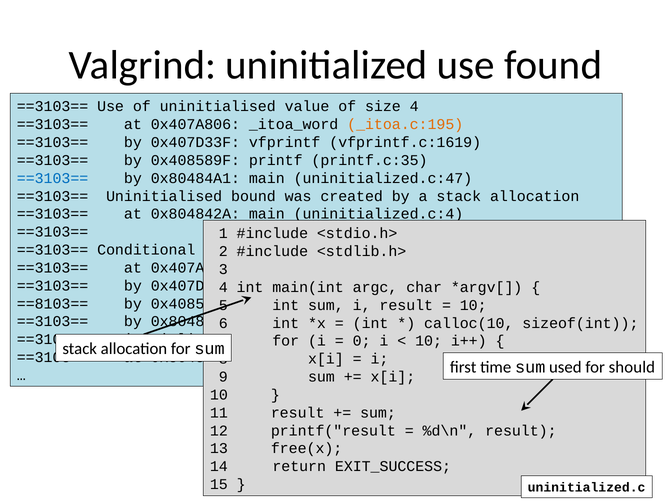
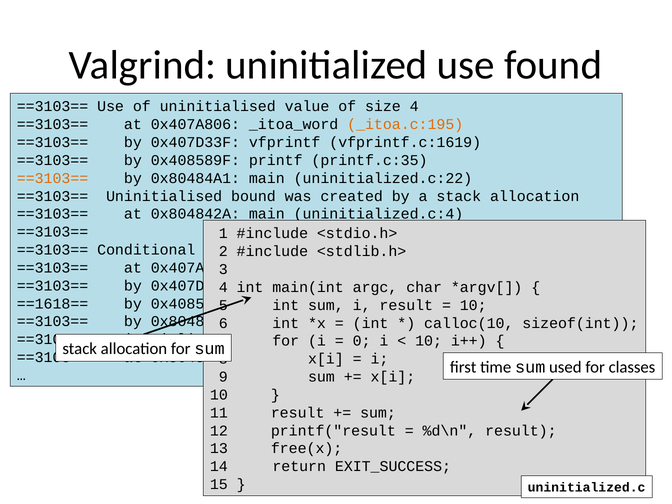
==3103== at (53, 178) colour: blue -> orange
uninitialized.c:47: uninitialized.c:47 -> uninitialized.c:22
==8103==: ==8103== -> ==1618==
should: should -> classes
